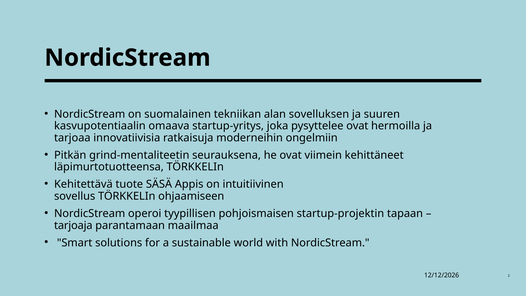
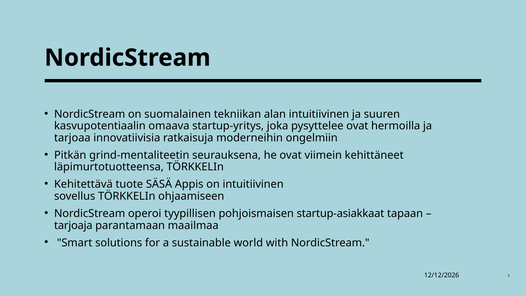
alan sovelluksen: sovelluksen -> intuitiivinen
startup-projektin: startup-projektin -> startup-asiakkaat
